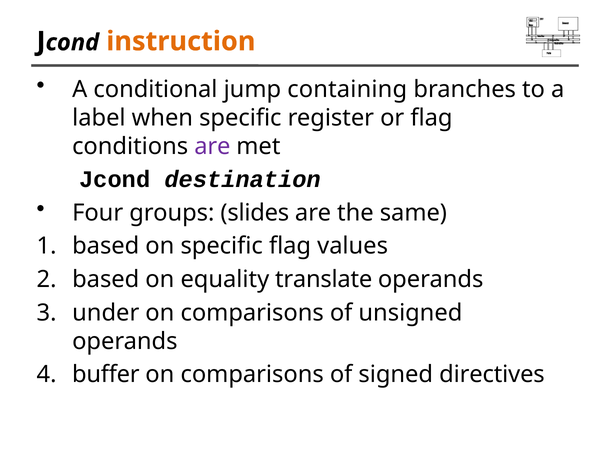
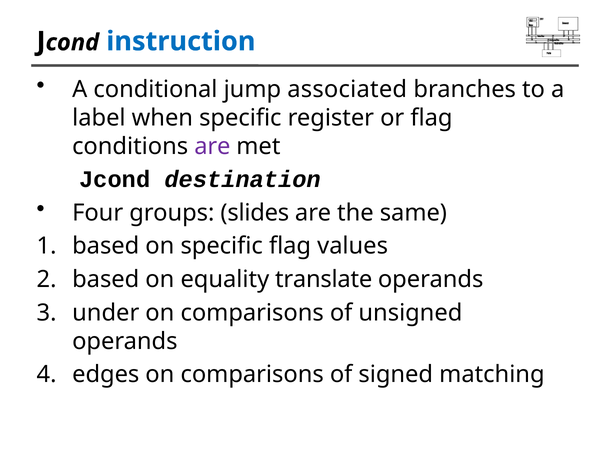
instruction colour: orange -> blue
containing: containing -> associated
buffer: buffer -> edges
directives: directives -> matching
